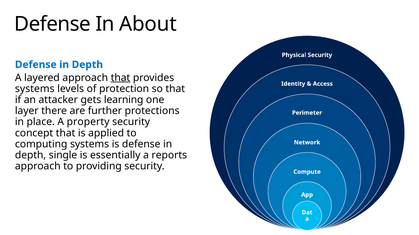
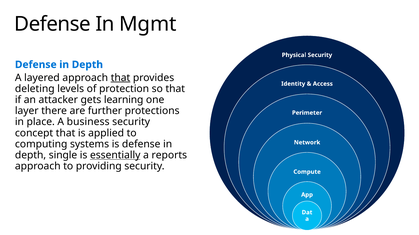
About: About -> Mgmt
systems at (35, 89): systems -> deleting
property: property -> business
essentially underline: none -> present
